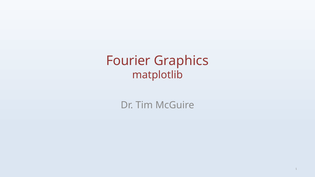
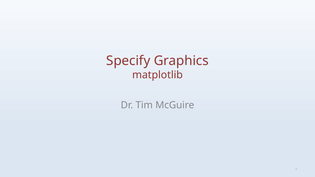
Fourier: Fourier -> Specify
